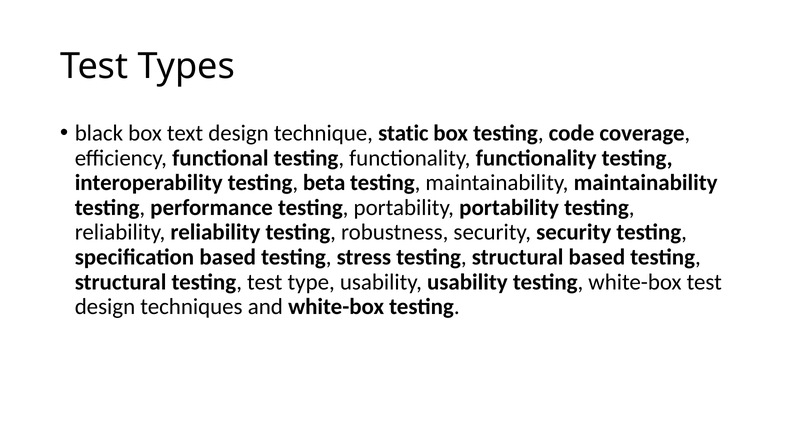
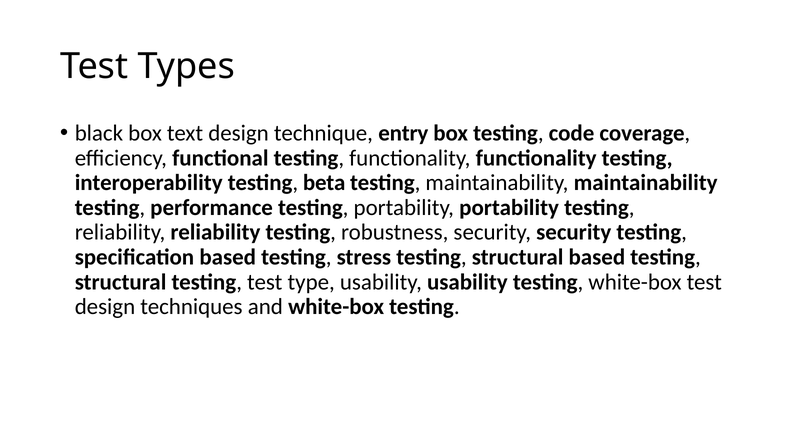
static: static -> entry
